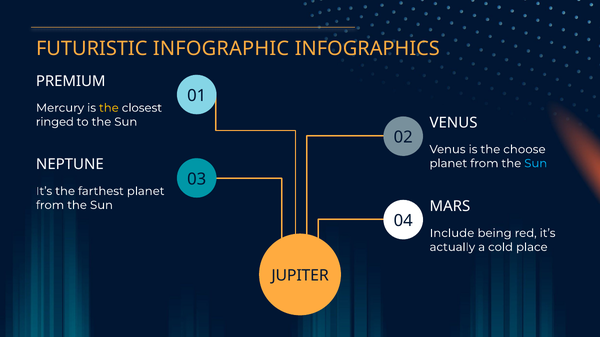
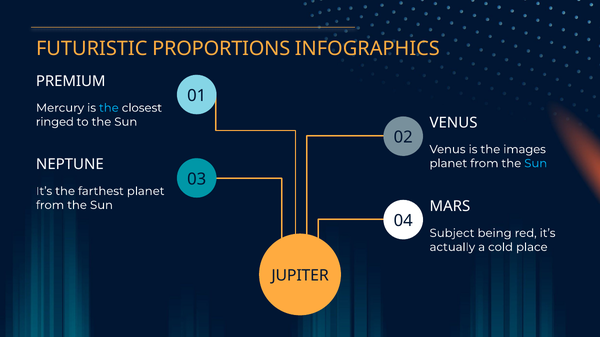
INFOGRAPHIC: INFOGRAPHIC -> PROPORTIONS
the at (109, 108) colour: yellow -> light blue
choose: choose -> images
Include: Include -> Subject
